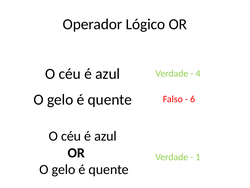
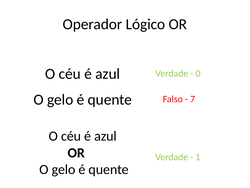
4: 4 -> 0
6: 6 -> 7
